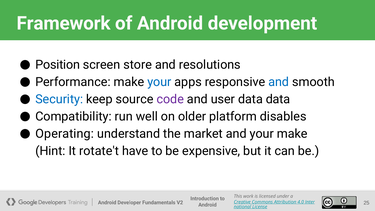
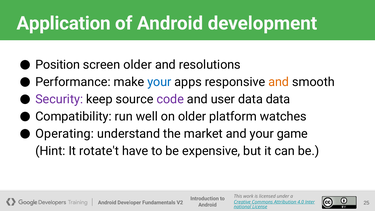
Framework: Framework -> Application
screen store: store -> older
and at (279, 82) colour: blue -> orange
Security colour: blue -> purple
disables: disables -> watches
your make: make -> game
